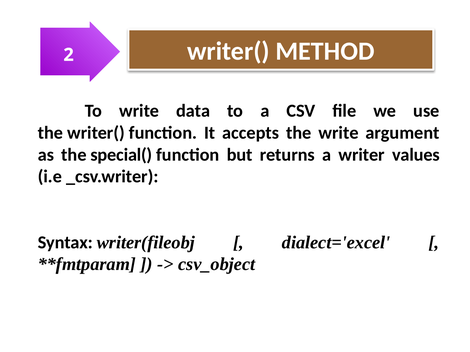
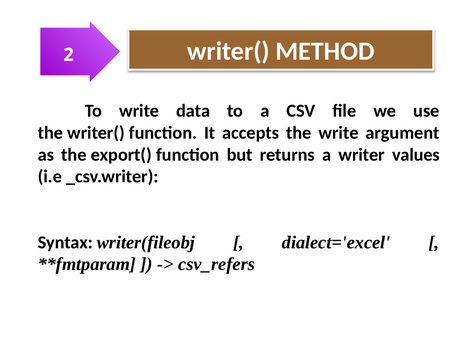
special(: special( -> export(
csv_object: csv_object -> csv_refers
